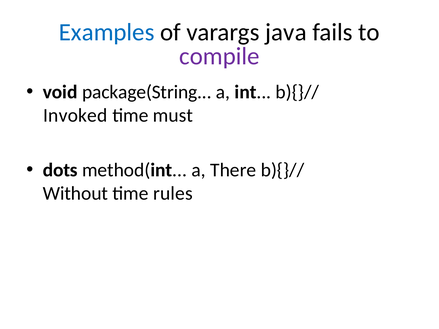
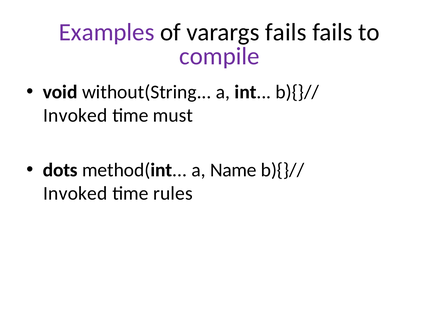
Examples colour: blue -> purple
varargs java: java -> fails
package(String: package(String -> without(String
There: There -> Name
Without at (75, 194): Without -> Invoked
